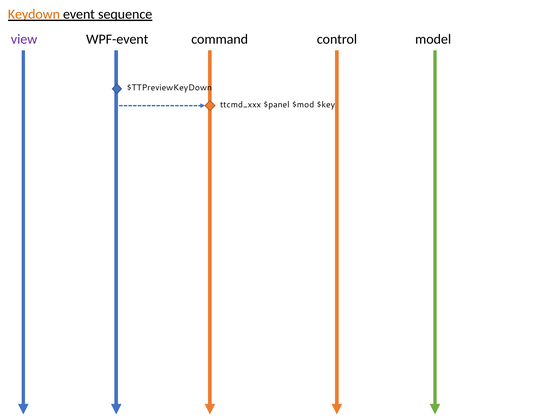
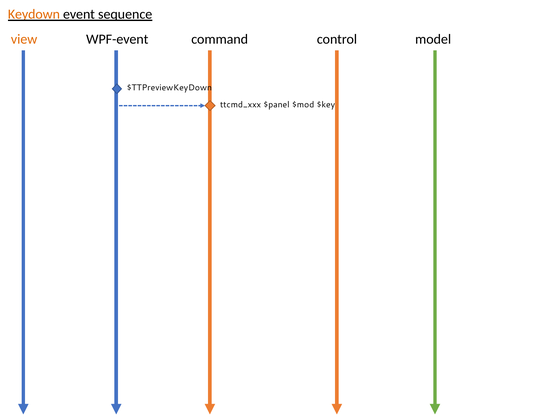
view colour: purple -> orange
